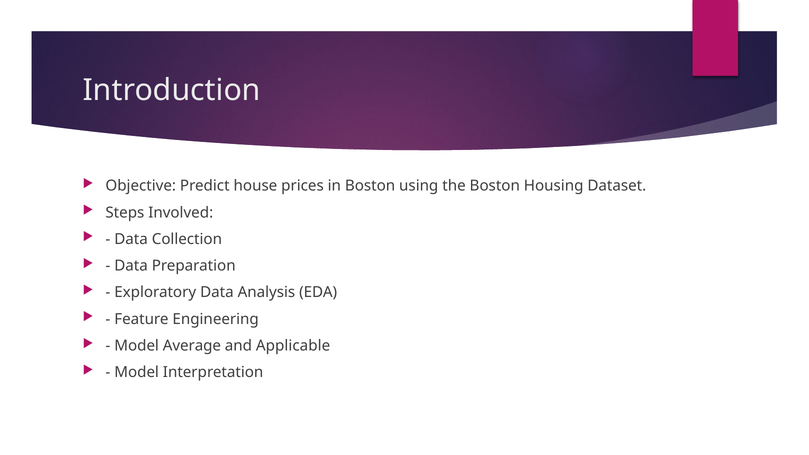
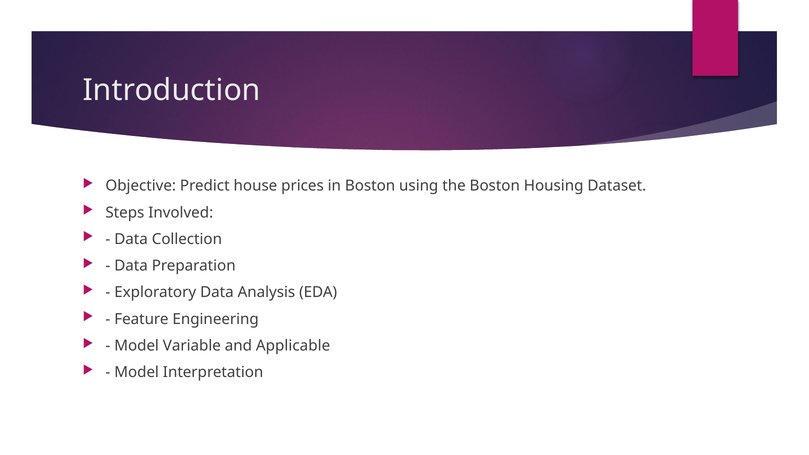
Average: Average -> Variable
